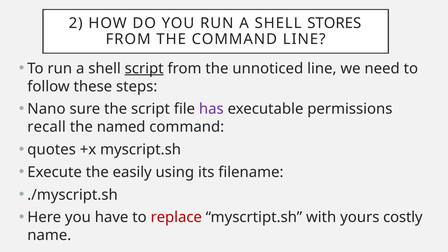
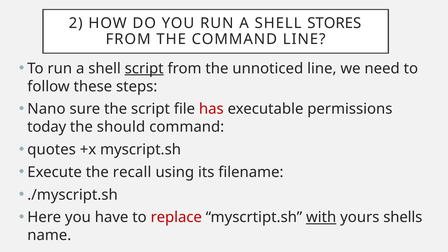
has colour: purple -> red
recall: recall -> today
named: named -> should
easily: easily -> recall
with underline: none -> present
costly: costly -> shells
